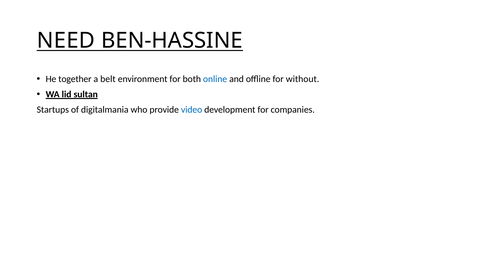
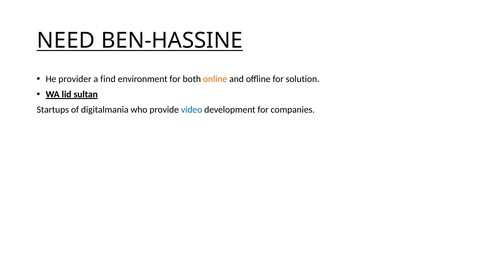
together: together -> provider
belt: belt -> find
online colour: blue -> orange
without: without -> solution
